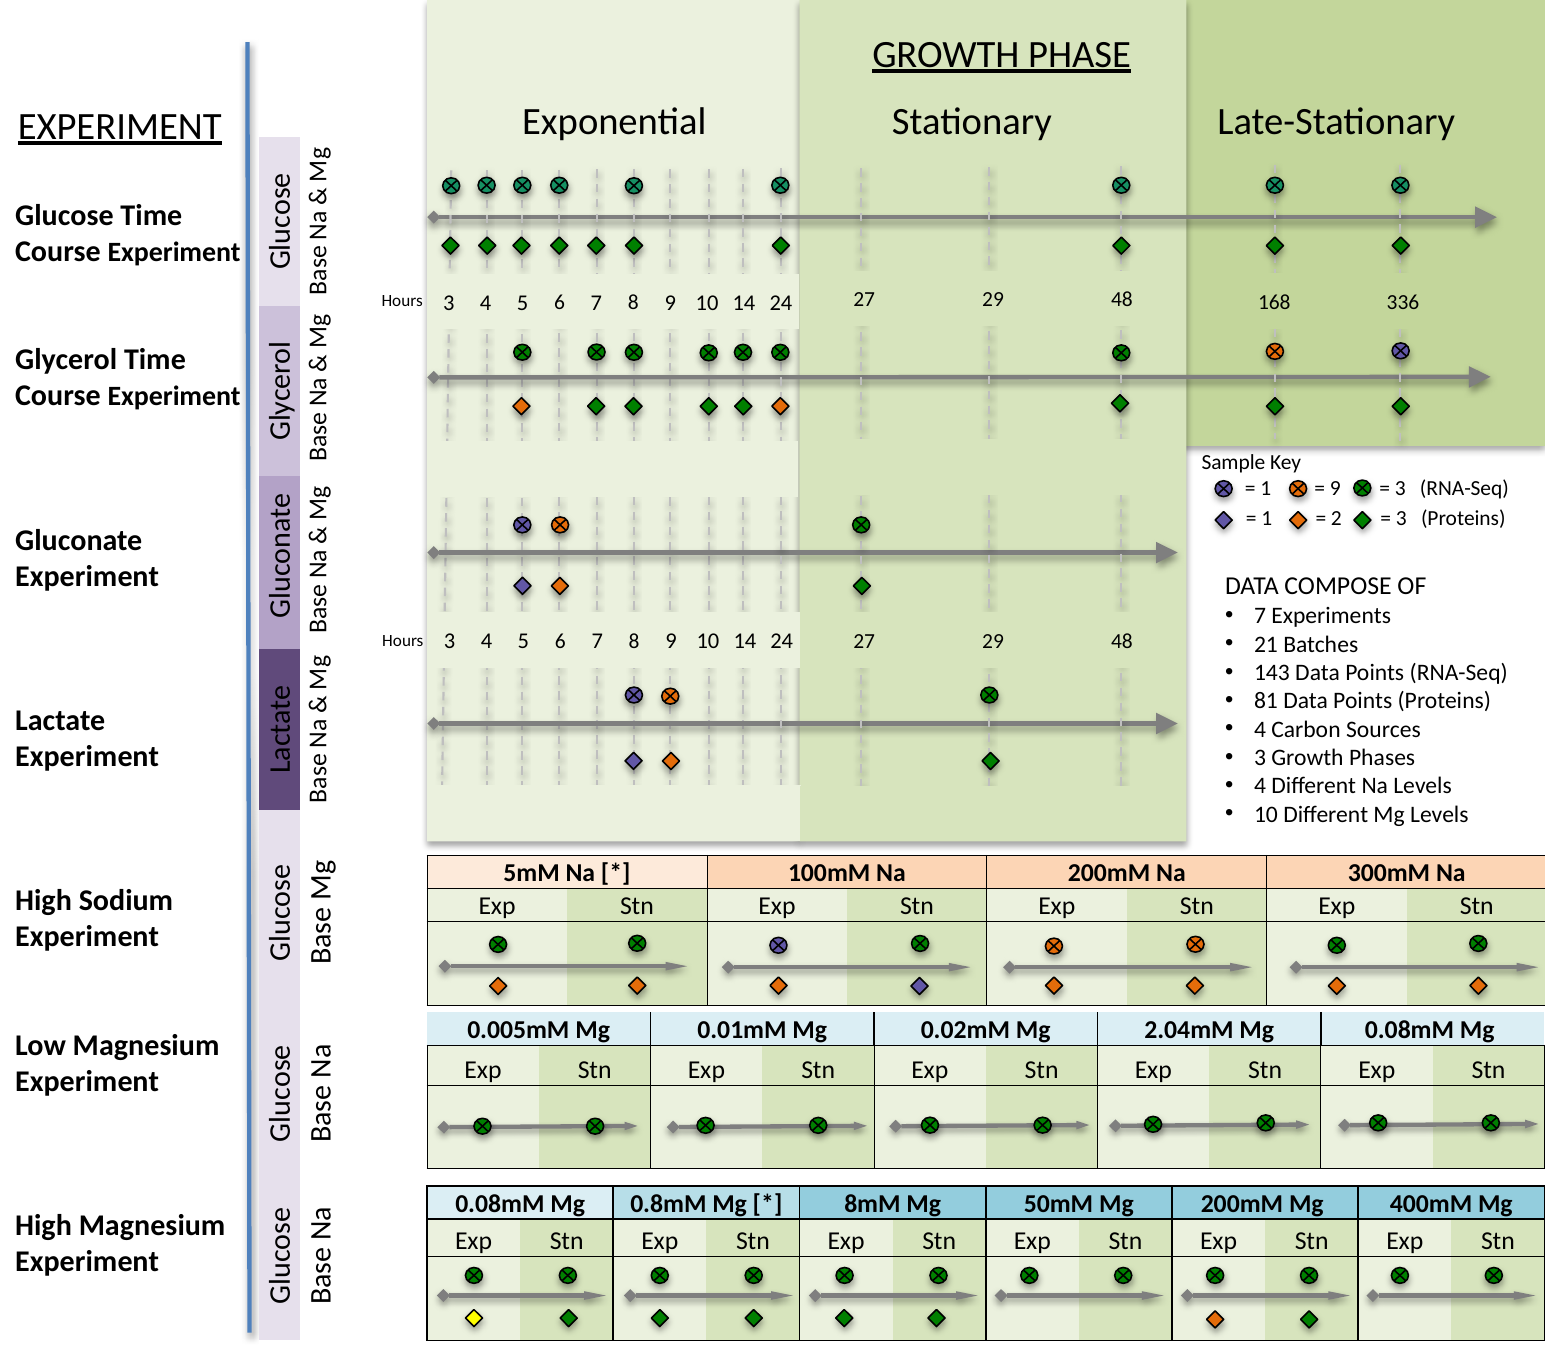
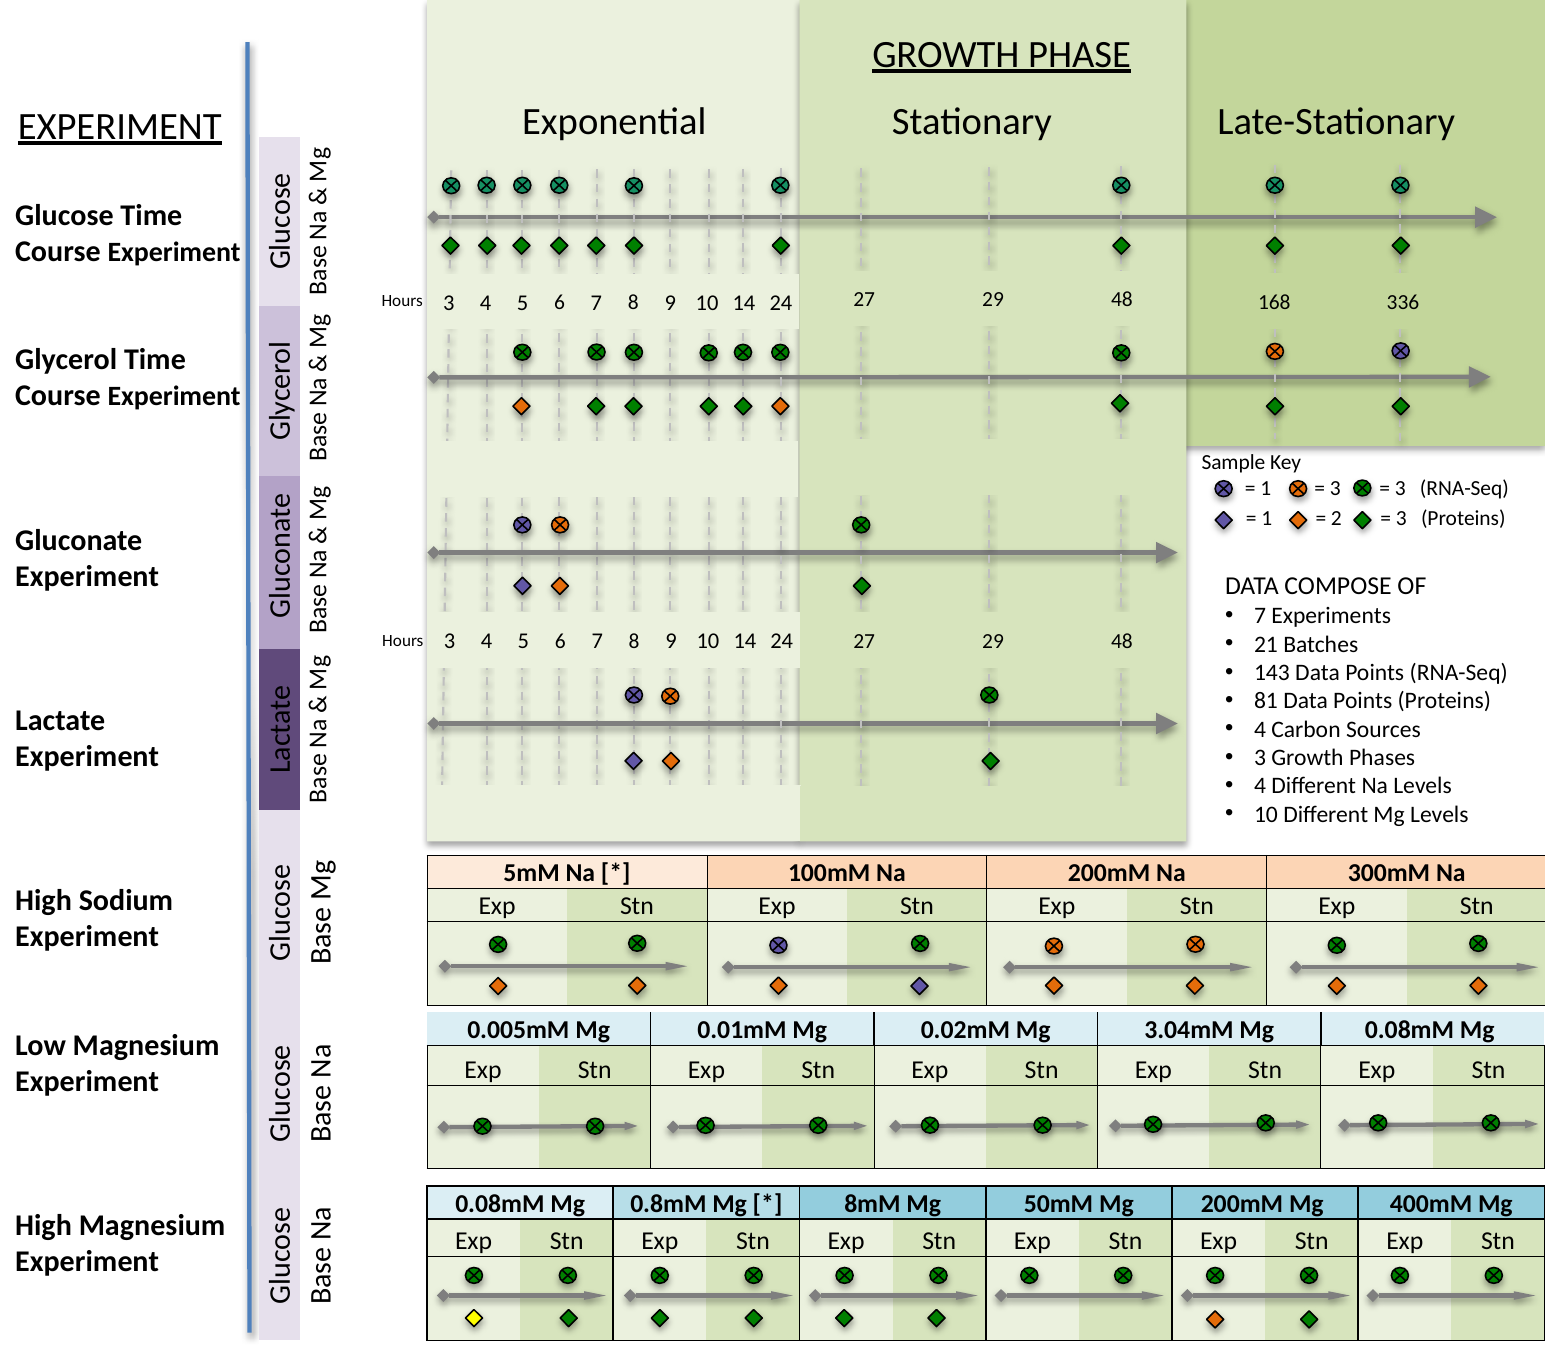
9 at (1335, 488): 9 -> 3
2.04mM: 2.04mM -> 3.04mM
